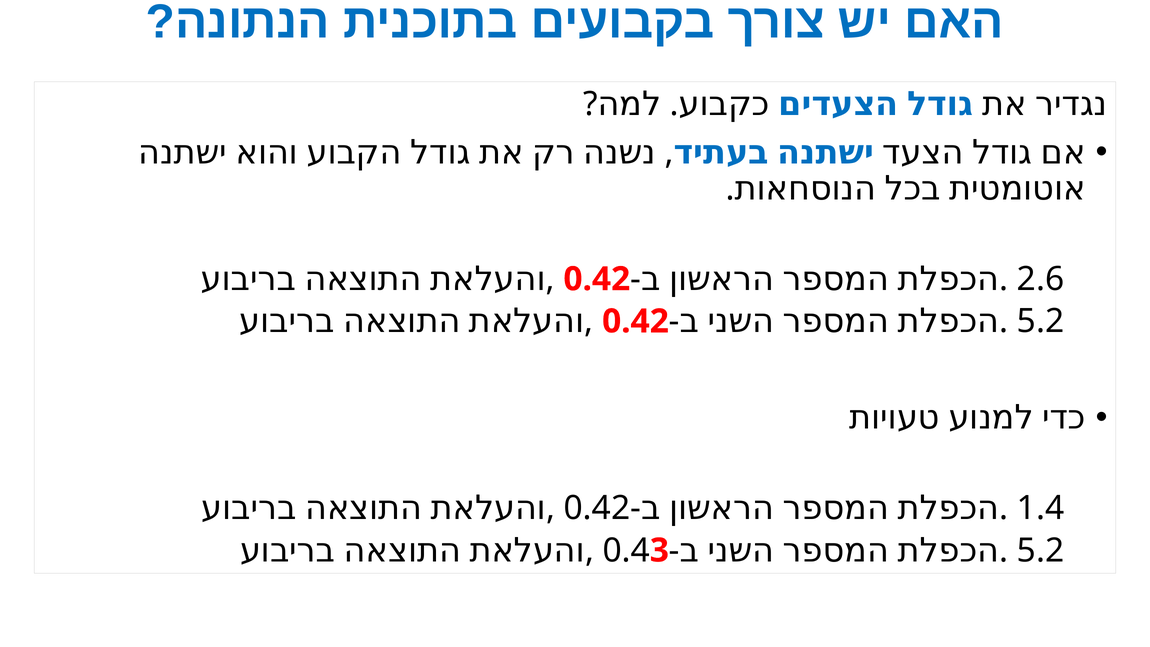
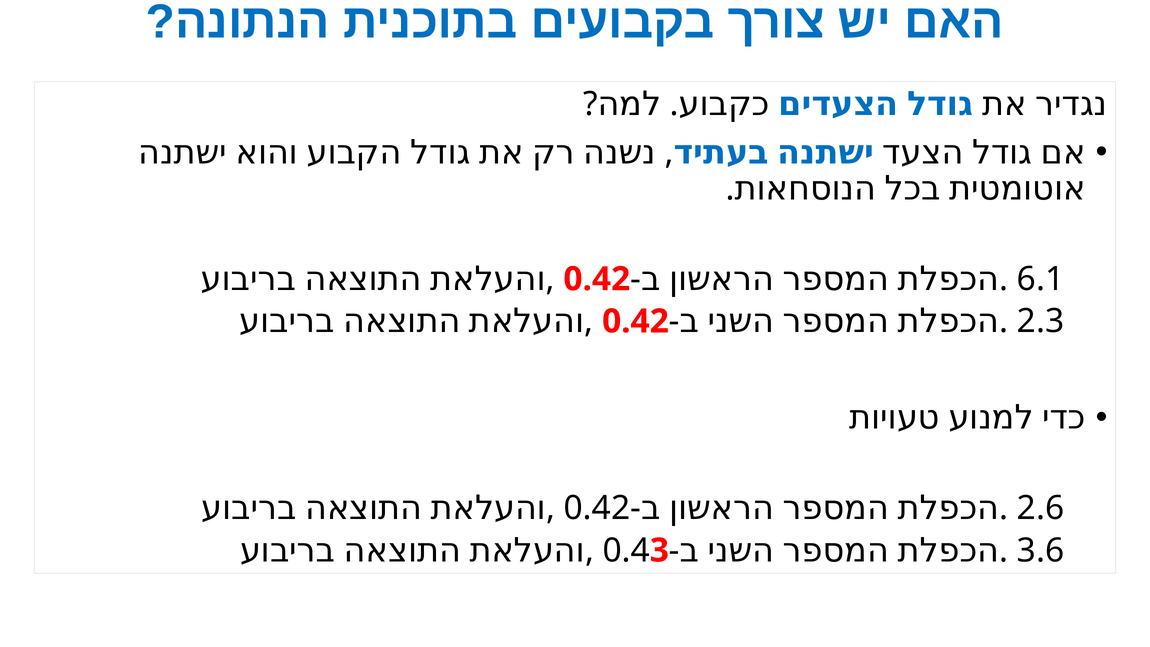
2.6: 2.6 -> 6.1
5.2 at (1041, 321): 5.2 -> 2.3
1.4: 1.4 -> 2.6
5.2 at (1041, 550): 5.2 -> 3.6
